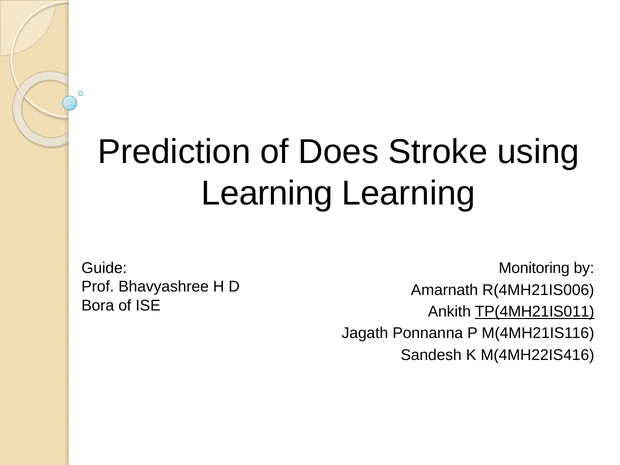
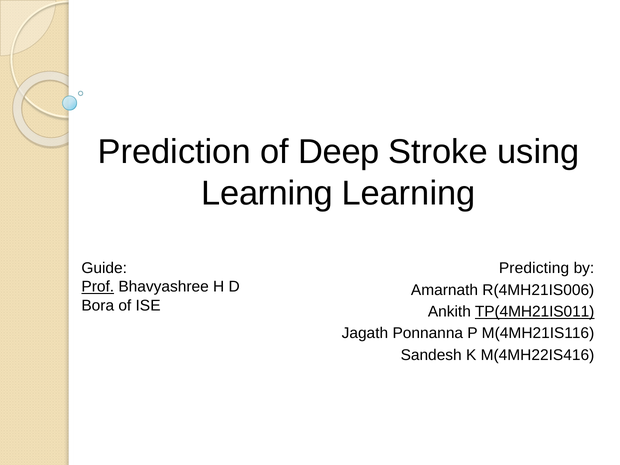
Does: Does -> Deep
Monitoring: Monitoring -> Predicting
Prof underline: none -> present
